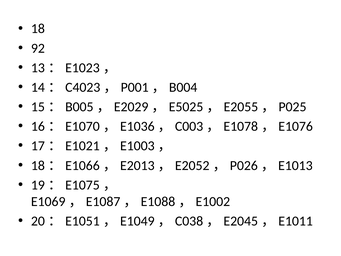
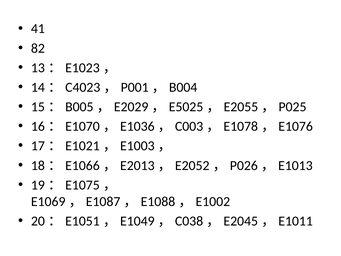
18: 18 -> 41
92: 92 -> 82
